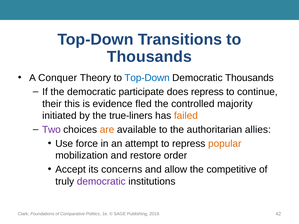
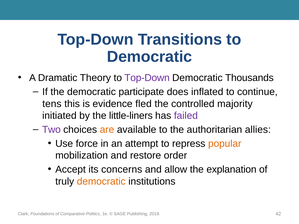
Thousands at (149, 57): Thousands -> Democratic
Conquer: Conquer -> Dramatic
Top-Down at (147, 78) colour: blue -> purple
does repress: repress -> inflated
their: their -> tens
true-liners: true-liners -> little-liners
failed colour: orange -> purple
competitive: competitive -> explanation
democratic at (101, 182) colour: purple -> orange
